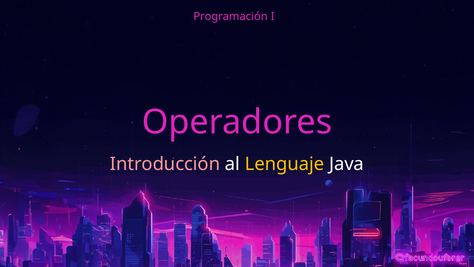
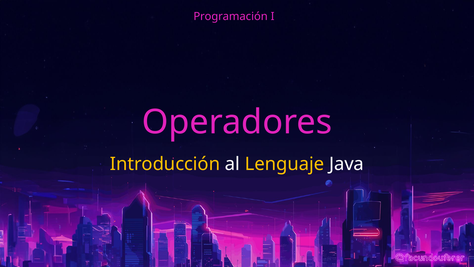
Introducción colour: pink -> yellow
